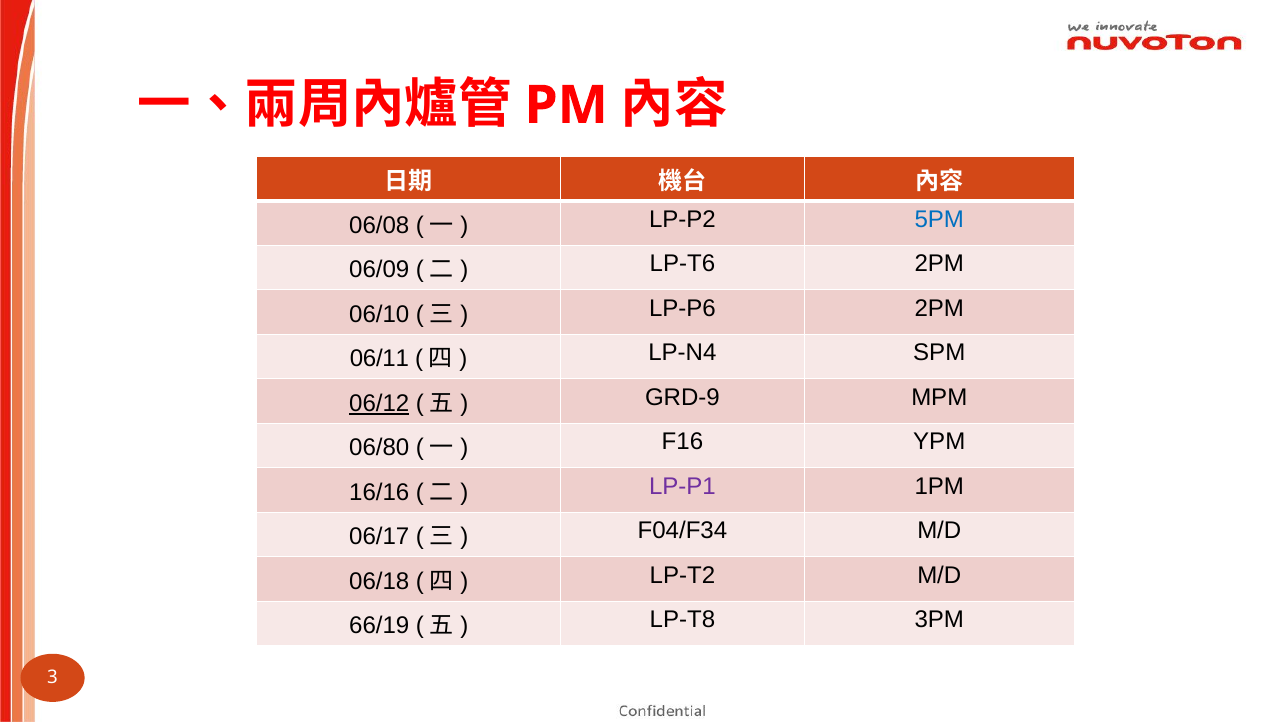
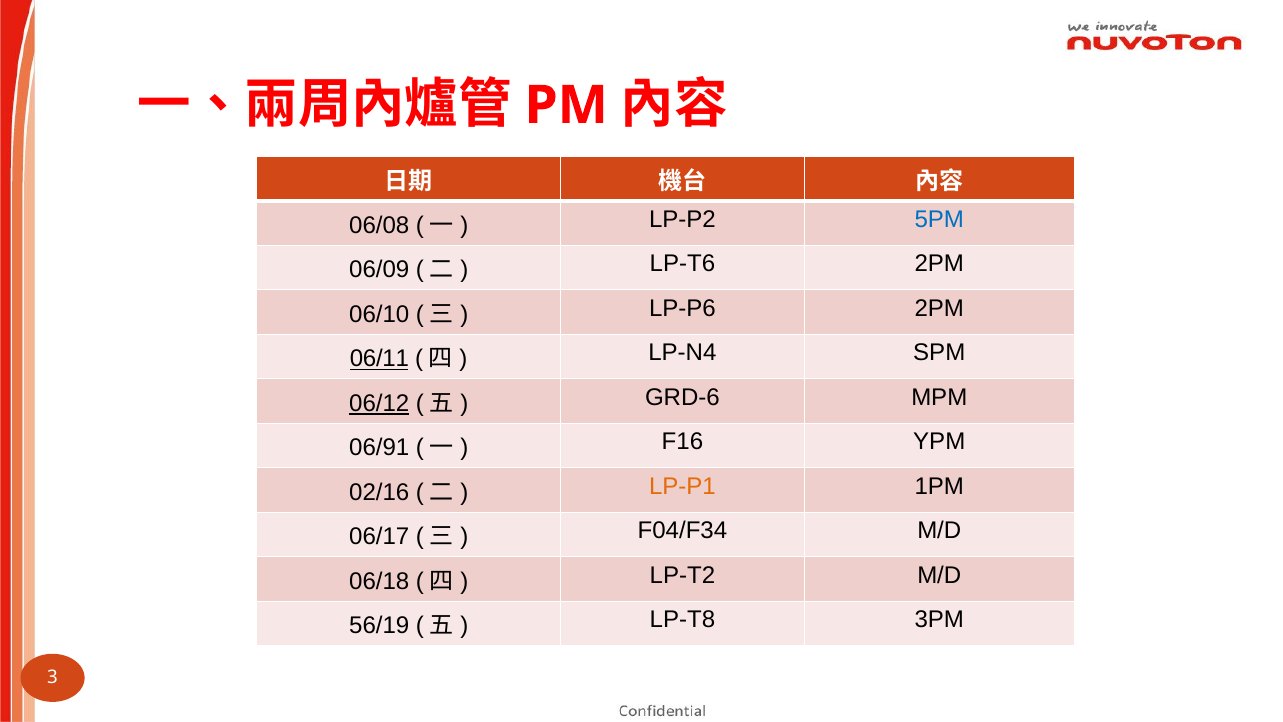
06/11 underline: none -> present
GRD-9: GRD-9 -> GRD-6
06/80: 06/80 -> 06/91
16/16: 16/16 -> 02/16
LP-P1 colour: purple -> orange
66/19: 66/19 -> 56/19
